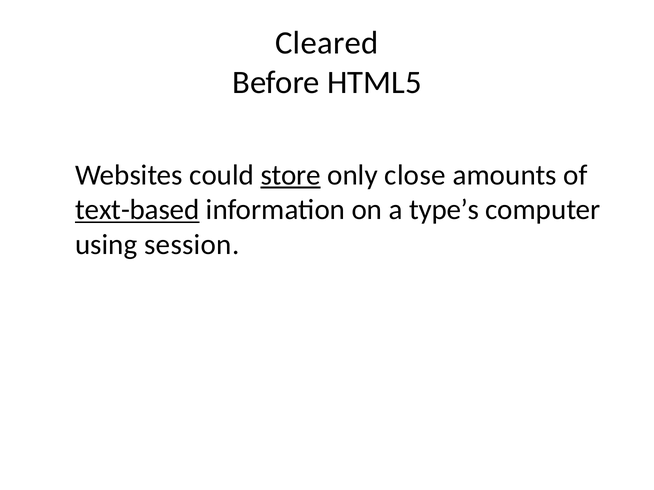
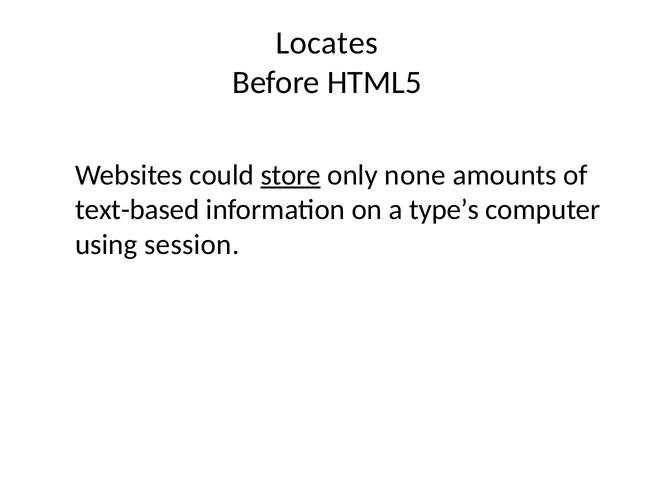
Cleared: Cleared -> Locates
close: close -> none
text-based underline: present -> none
